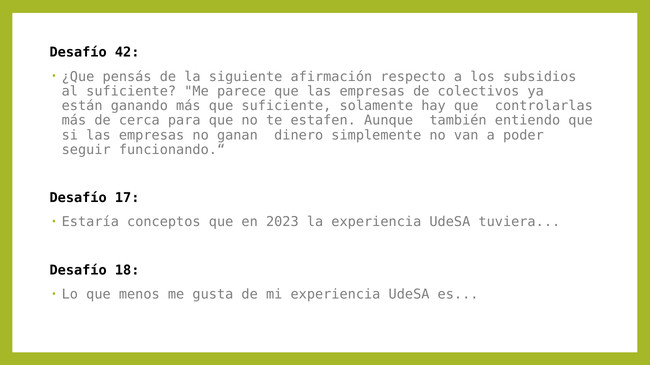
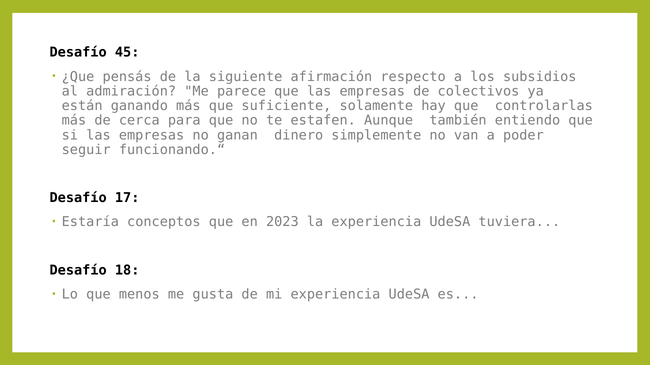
42: 42 -> 45
al suficiente: suficiente -> admiración
